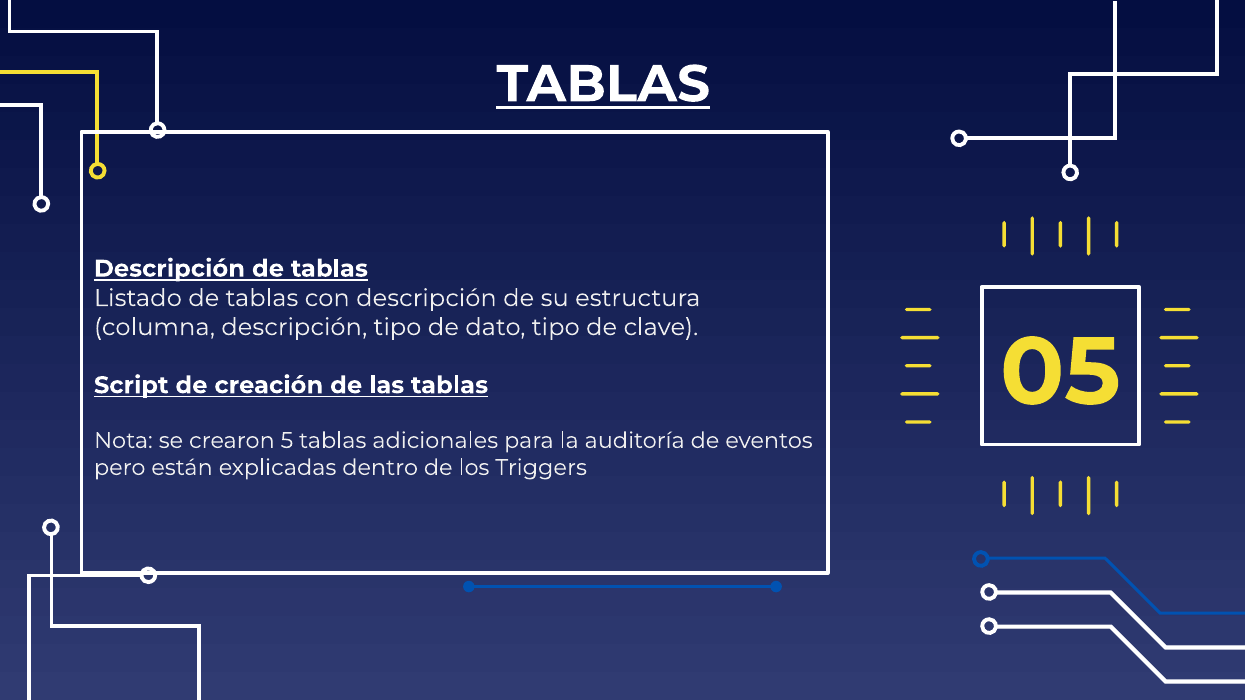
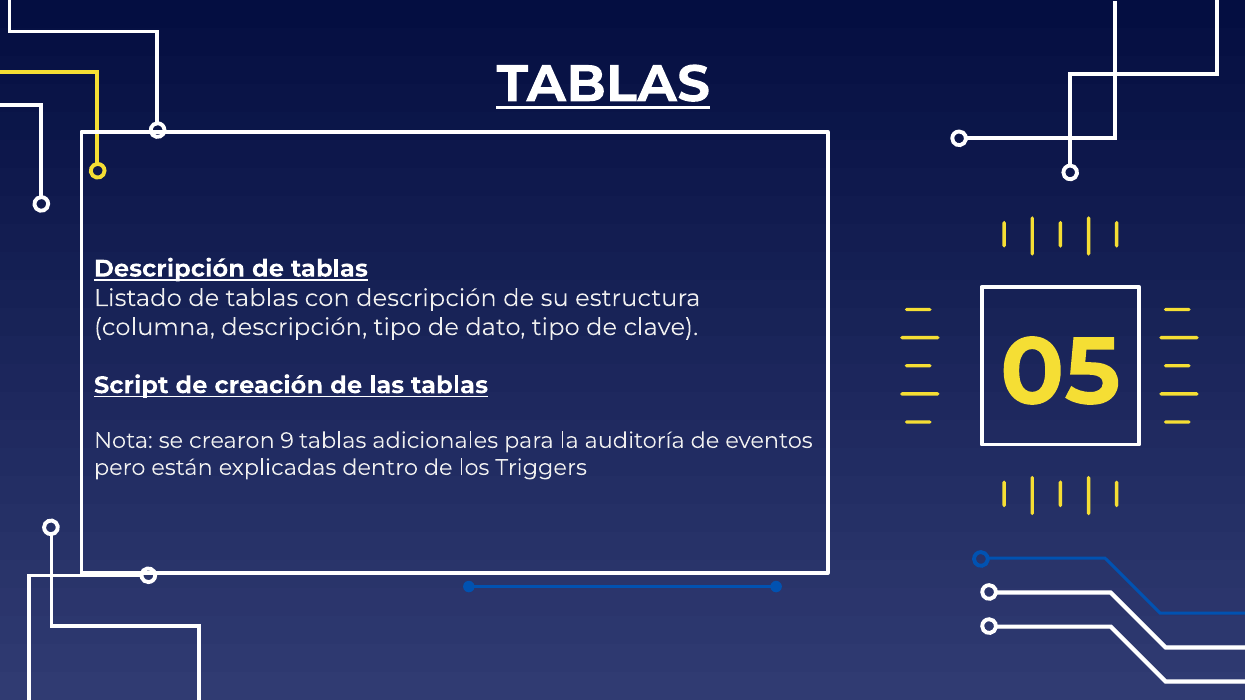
5: 5 -> 9
